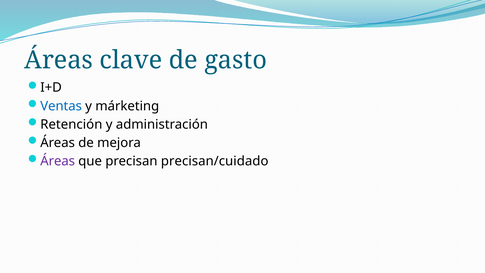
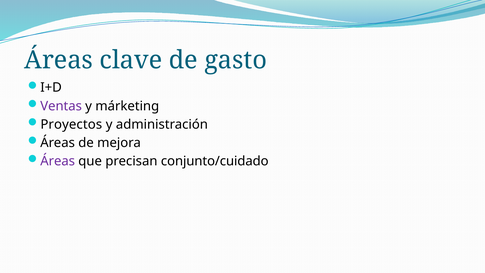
Ventas colour: blue -> purple
Retención: Retención -> Proyectos
precisan/cuidado: precisan/cuidado -> conjunto/cuidado
